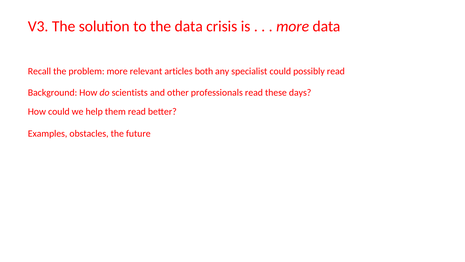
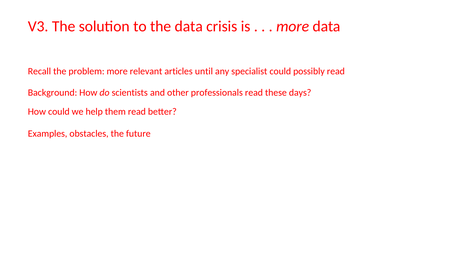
both: both -> until
